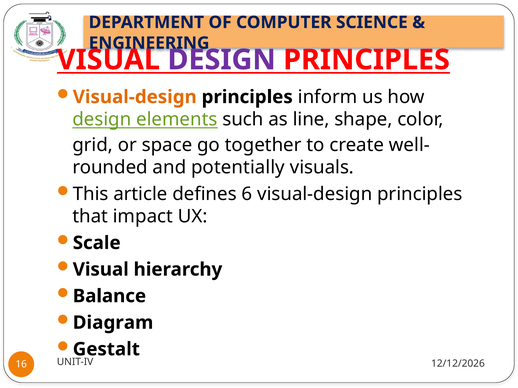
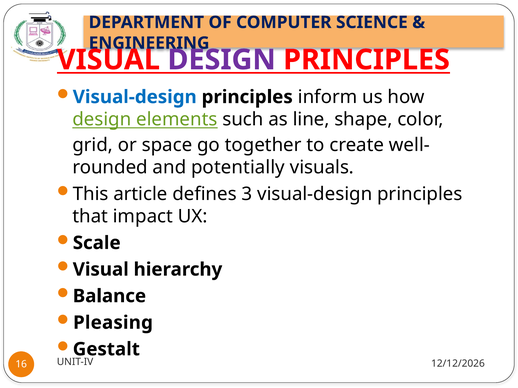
Visual-design at (135, 97) colour: orange -> blue
6: 6 -> 3
Diagram: Diagram -> Pleasing
